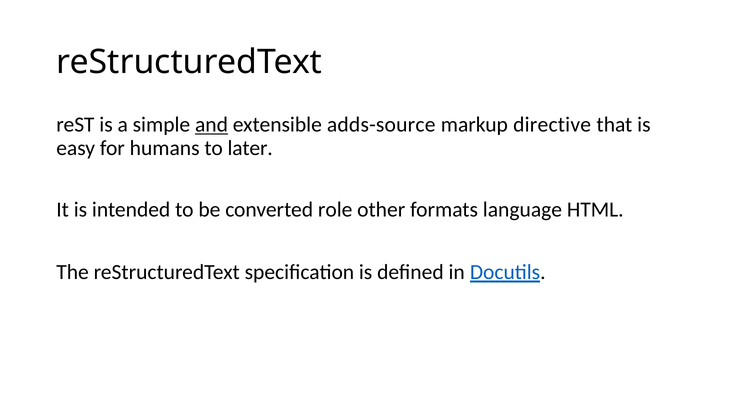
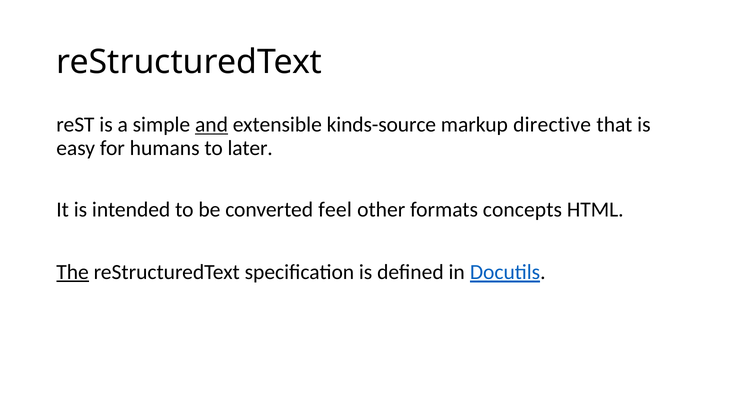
adds-source: adds-source -> kinds-source
role: role -> feel
language: language -> concepts
The underline: none -> present
